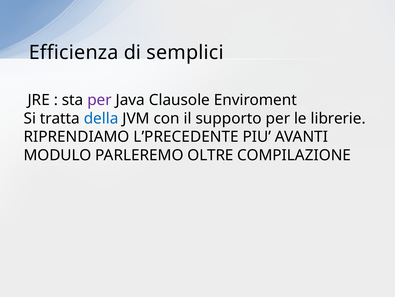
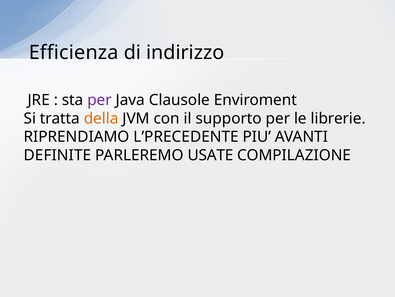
semplici: semplici -> indirizzo
della colour: blue -> orange
MODULO: MODULO -> DEFINITE
OLTRE: OLTRE -> USATE
